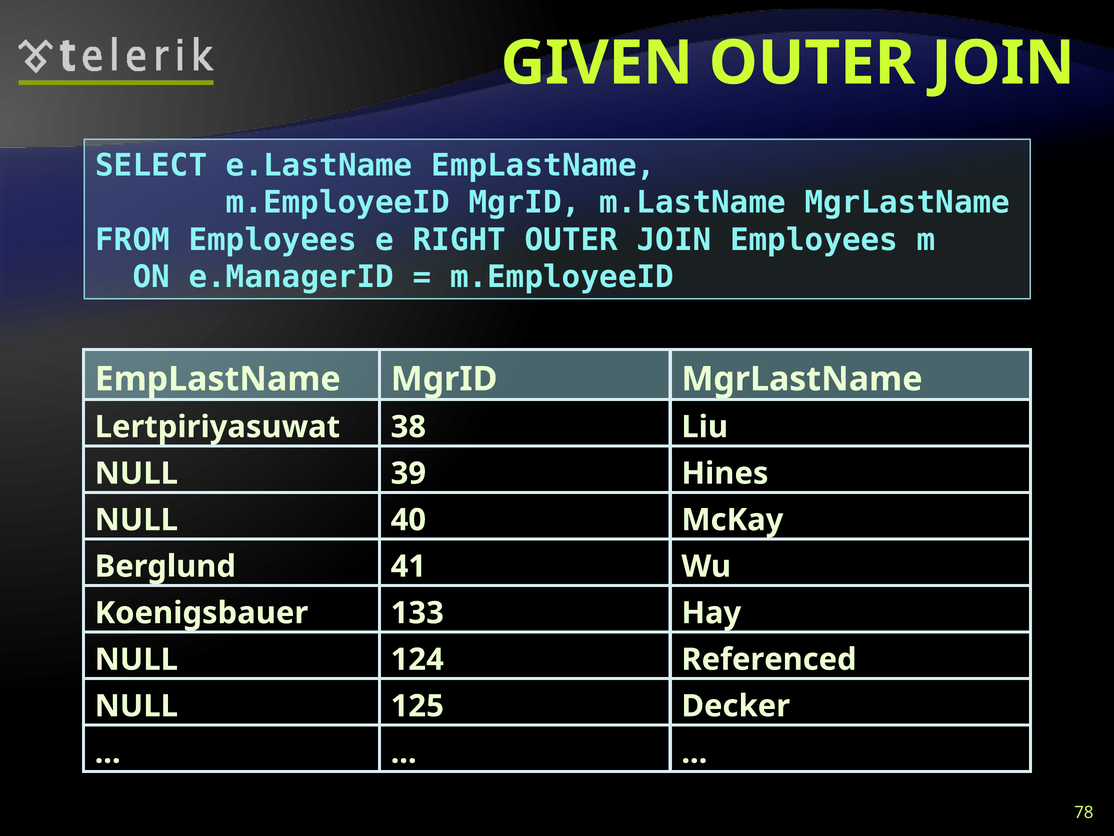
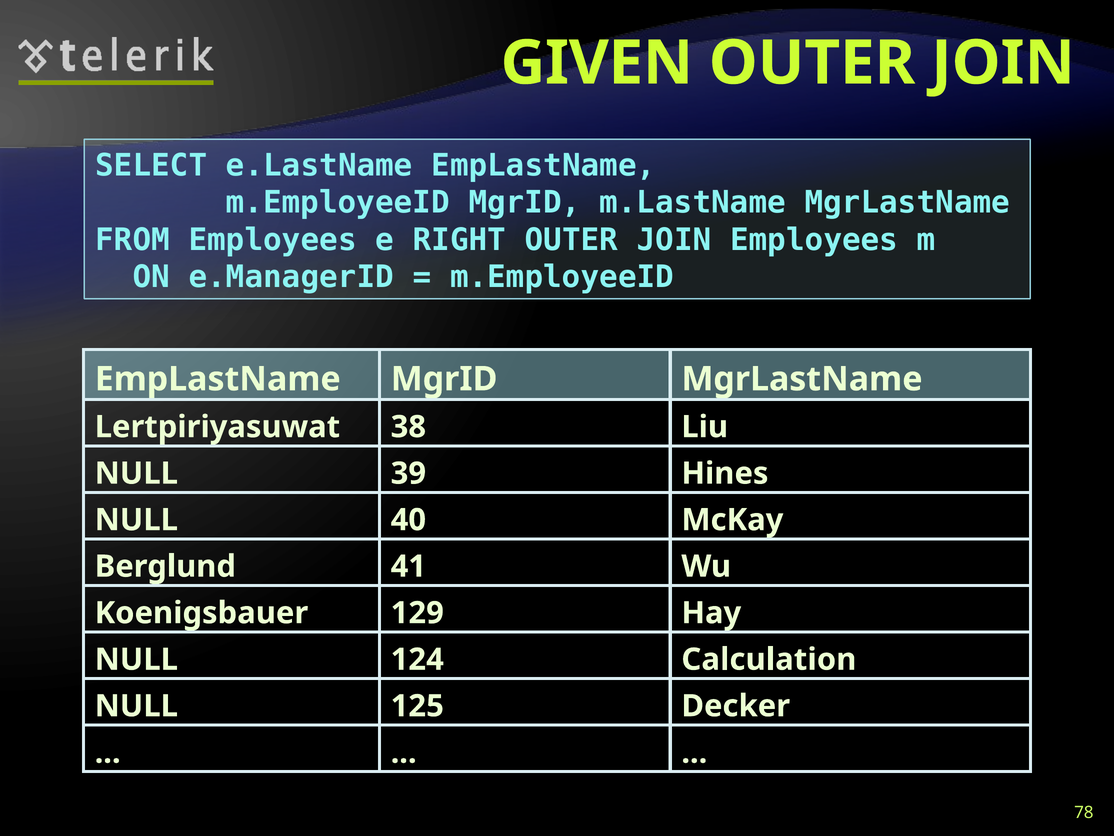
133: 133 -> 129
Referenced: Referenced -> Calculation
